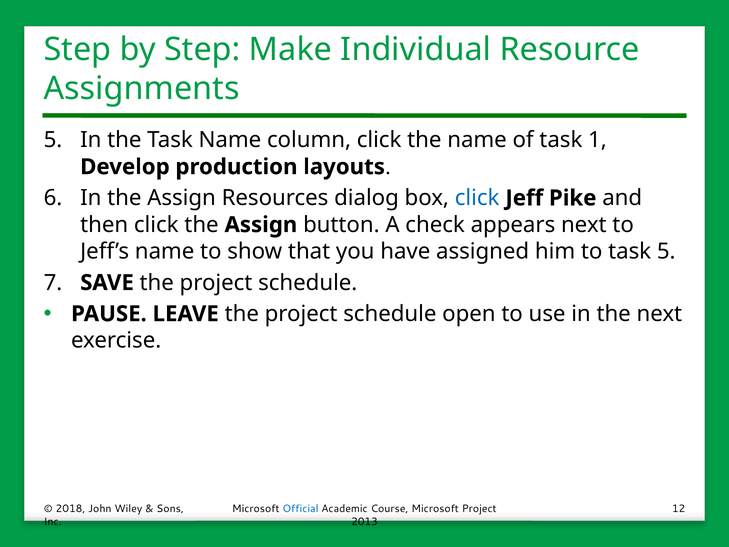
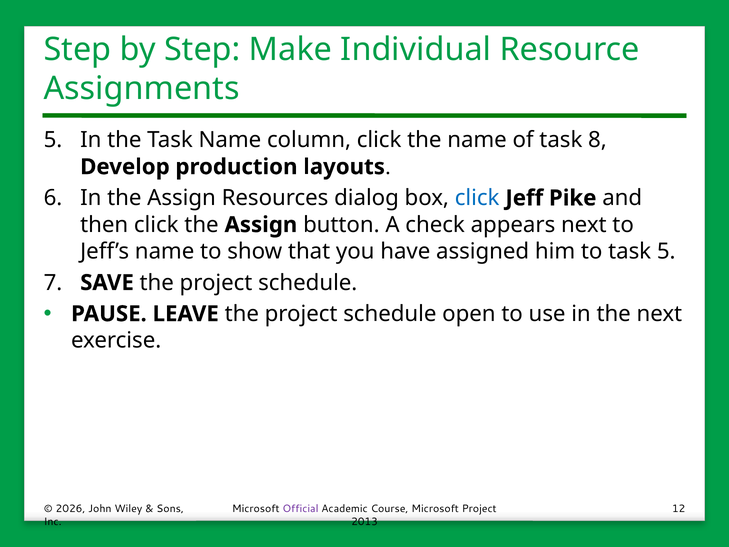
1: 1 -> 8
2018: 2018 -> 2026
Official colour: blue -> purple
